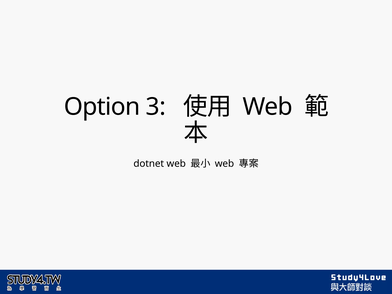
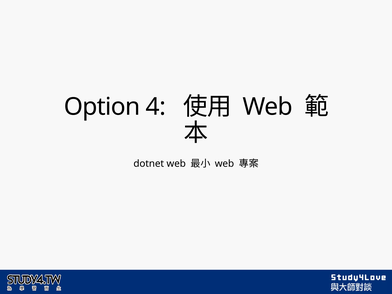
3: 3 -> 4
